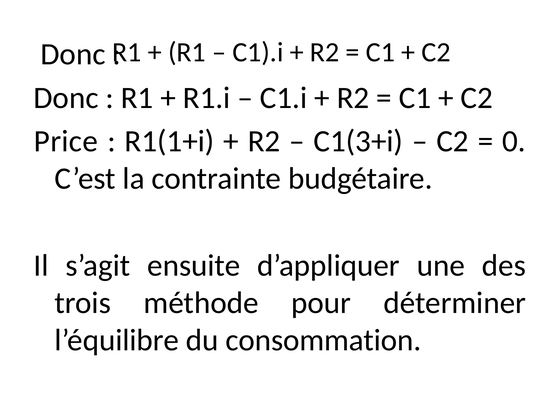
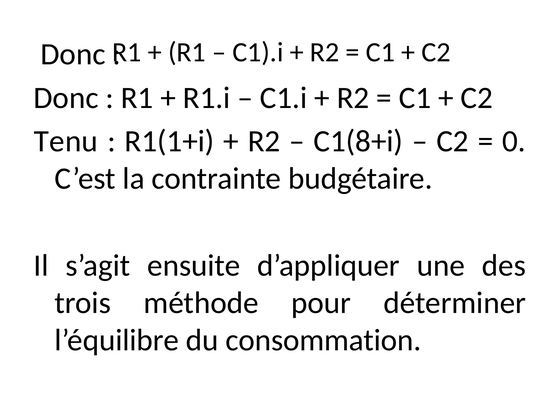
Price: Price -> Tenu
C1(3+i: C1(3+i -> C1(8+i
